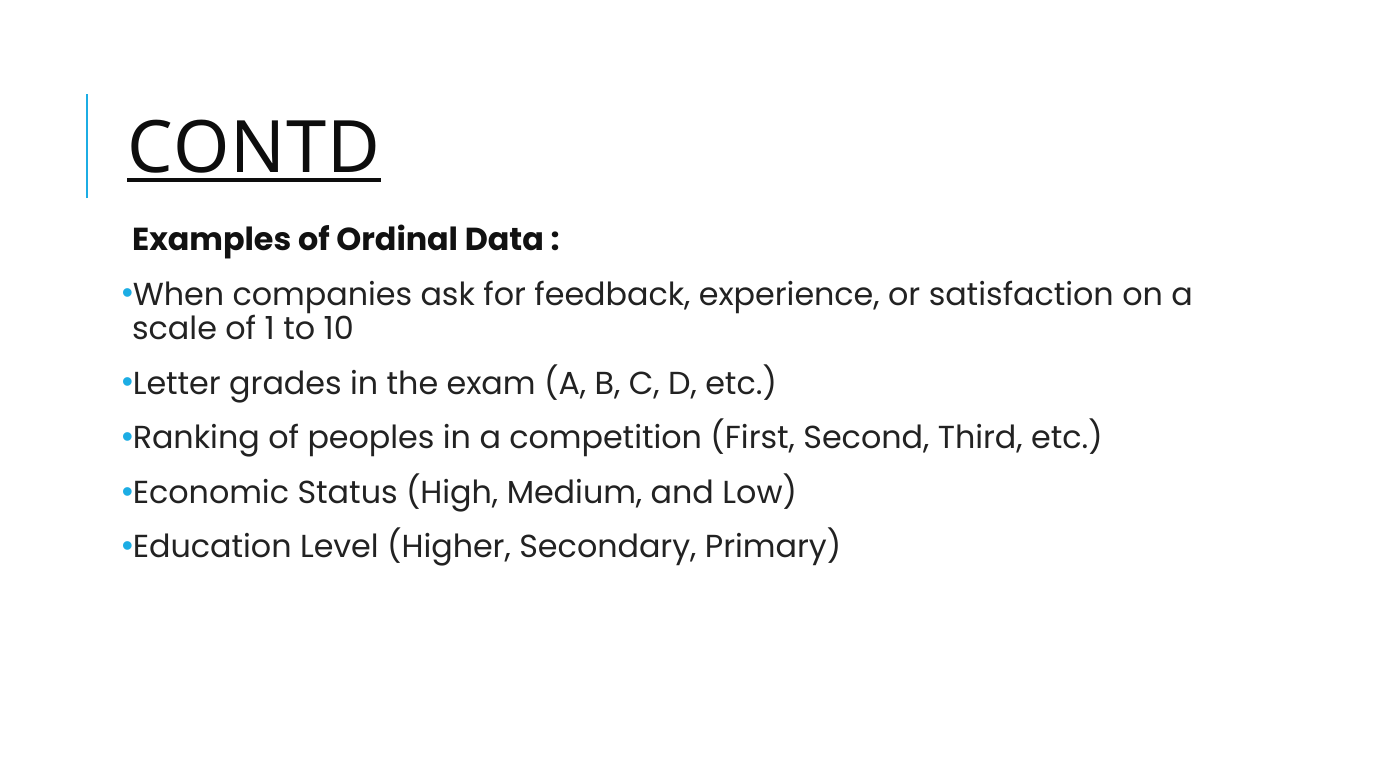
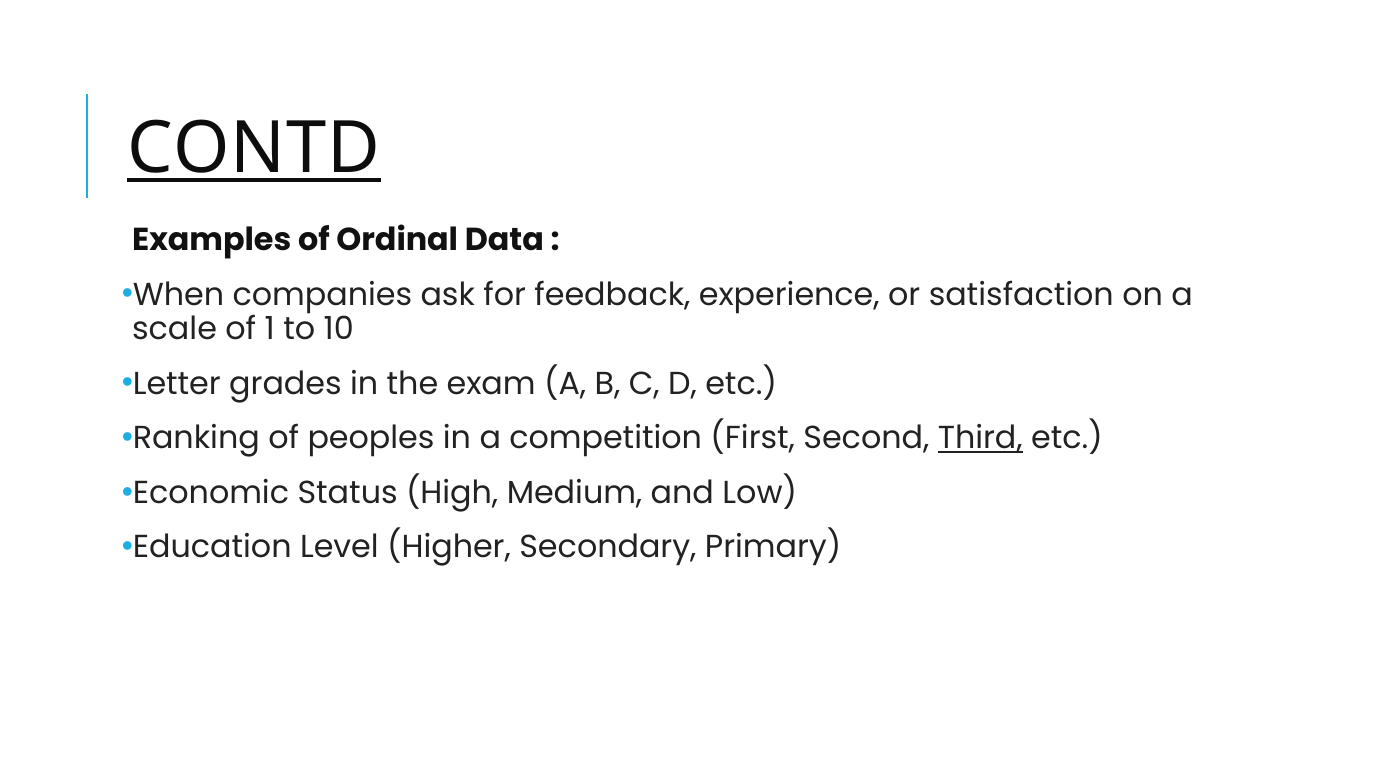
Third underline: none -> present
